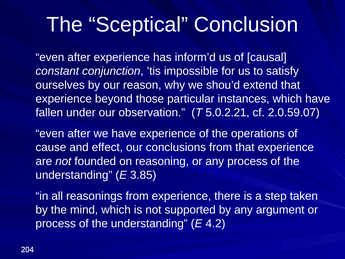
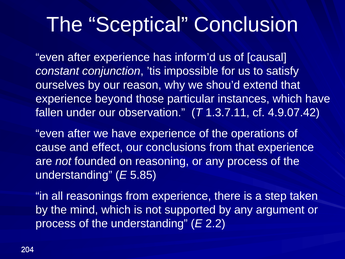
5.0.2.21: 5.0.2.21 -> 1.3.7.11
2.0.59.07: 2.0.59.07 -> 4.9.07.42
3.85: 3.85 -> 5.85
4.2: 4.2 -> 2.2
